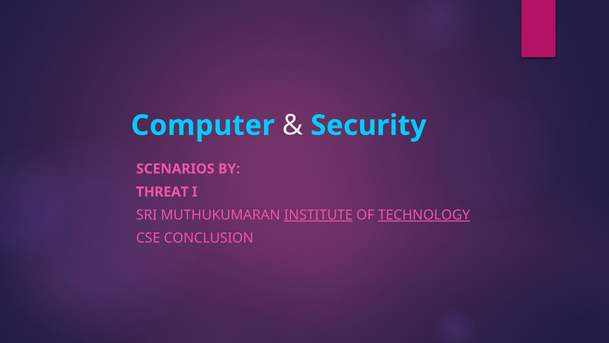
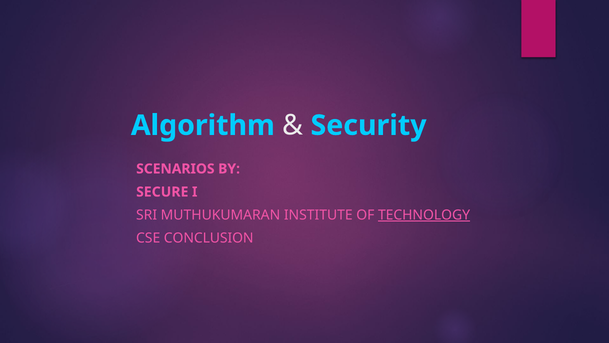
Computer: Computer -> Algorithm
THREAT: THREAT -> SECURE
INSTITUTE underline: present -> none
